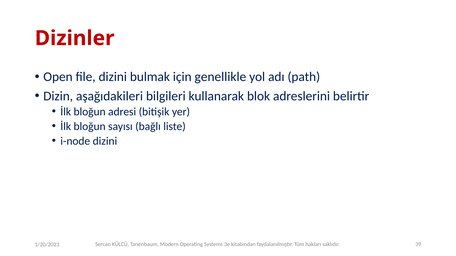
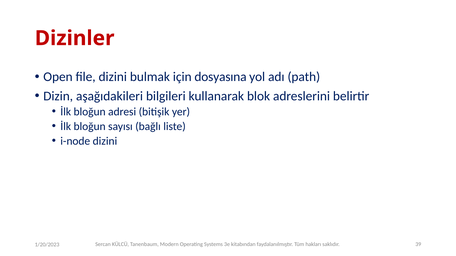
genellikle: genellikle -> dosyasına
